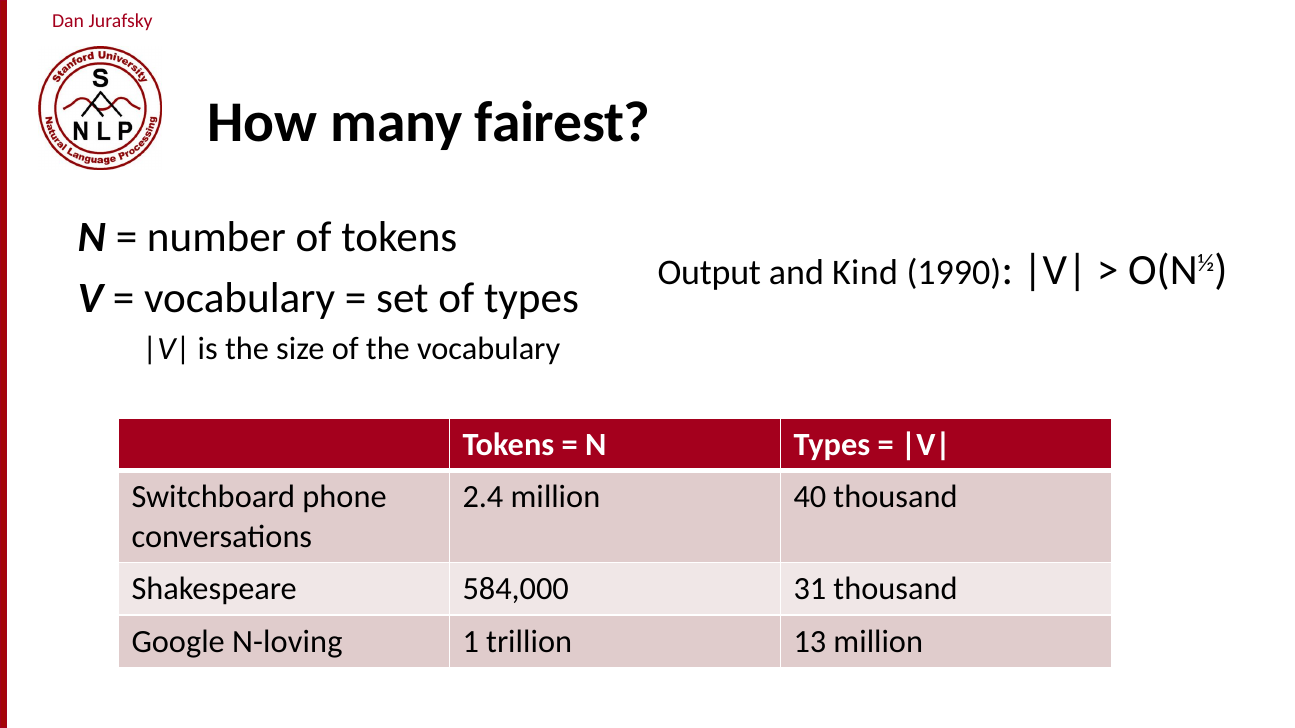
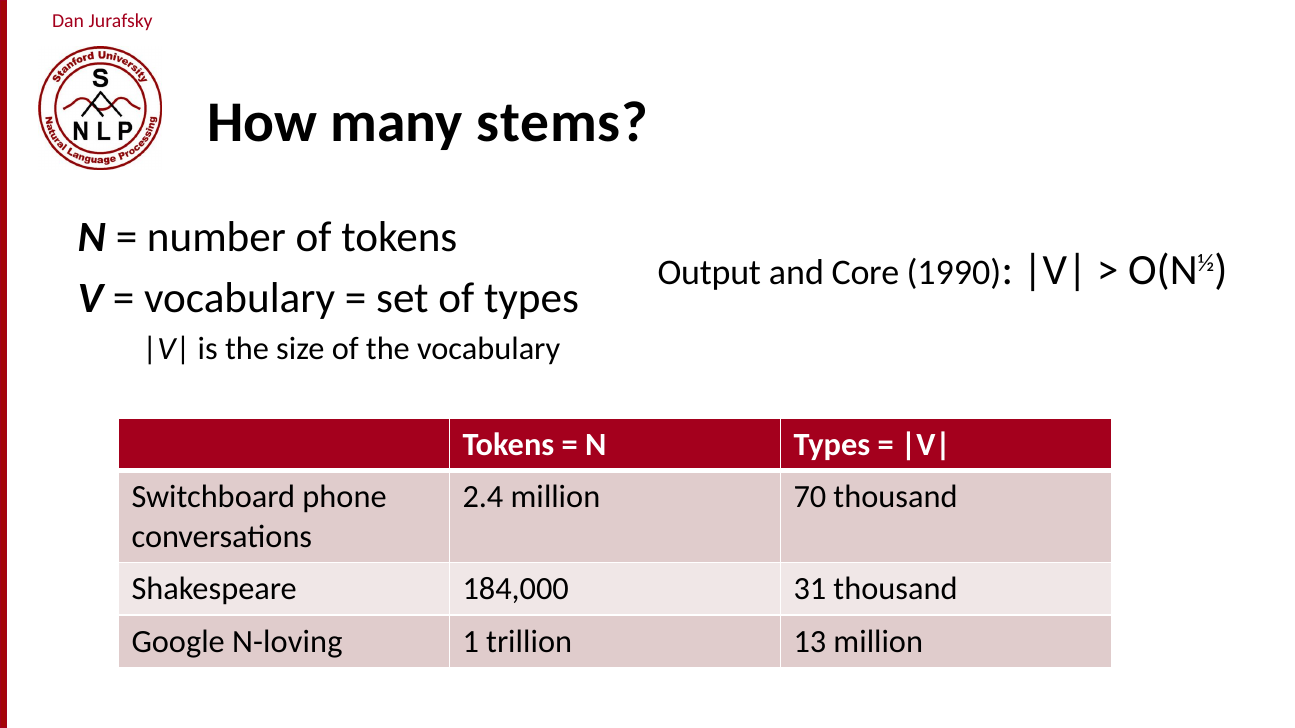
fairest: fairest -> stems
Kind: Kind -> Core
40: 40 -> 70
584,000: 584,000 -> 184,000
